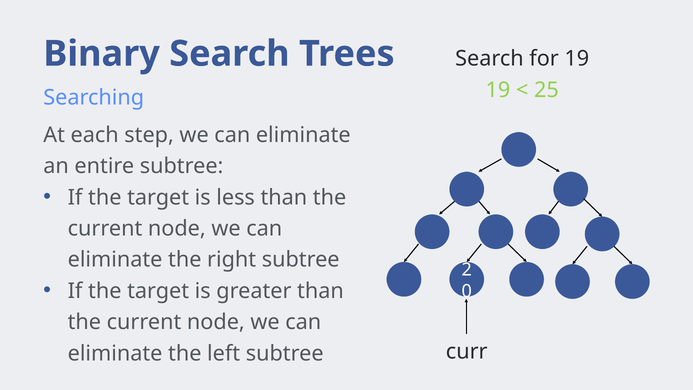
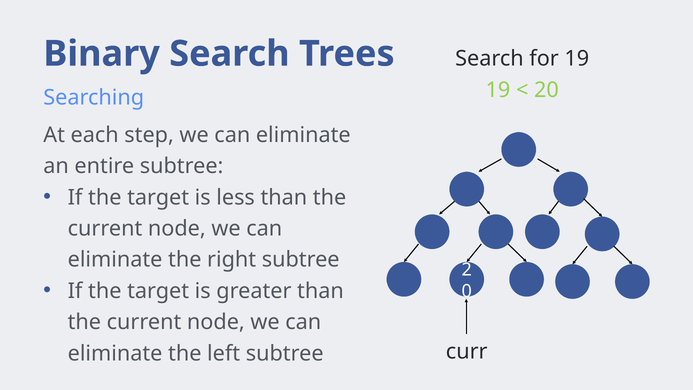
25: 25 -> 20
